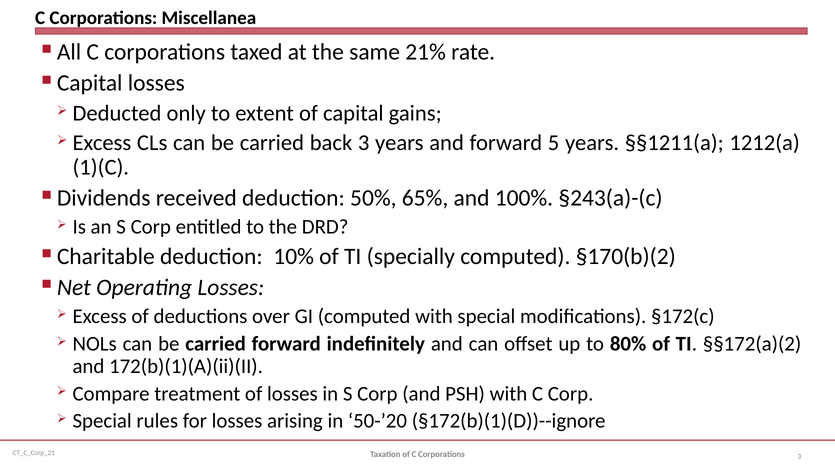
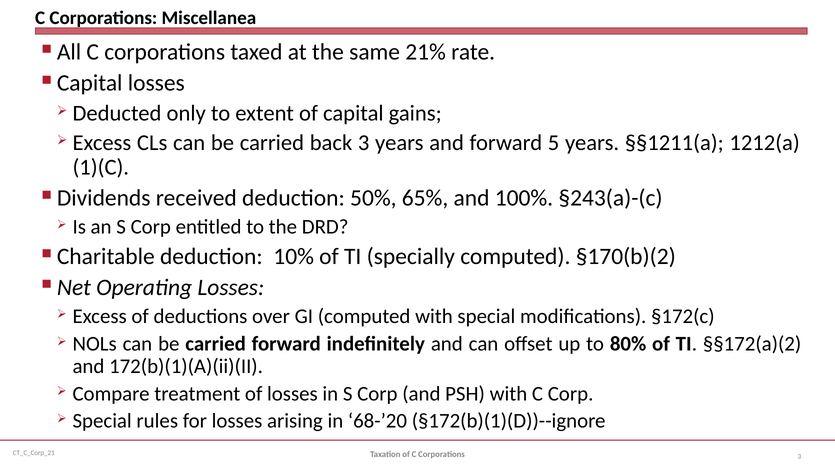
50-’20: 50-’20 -> 68-’20
